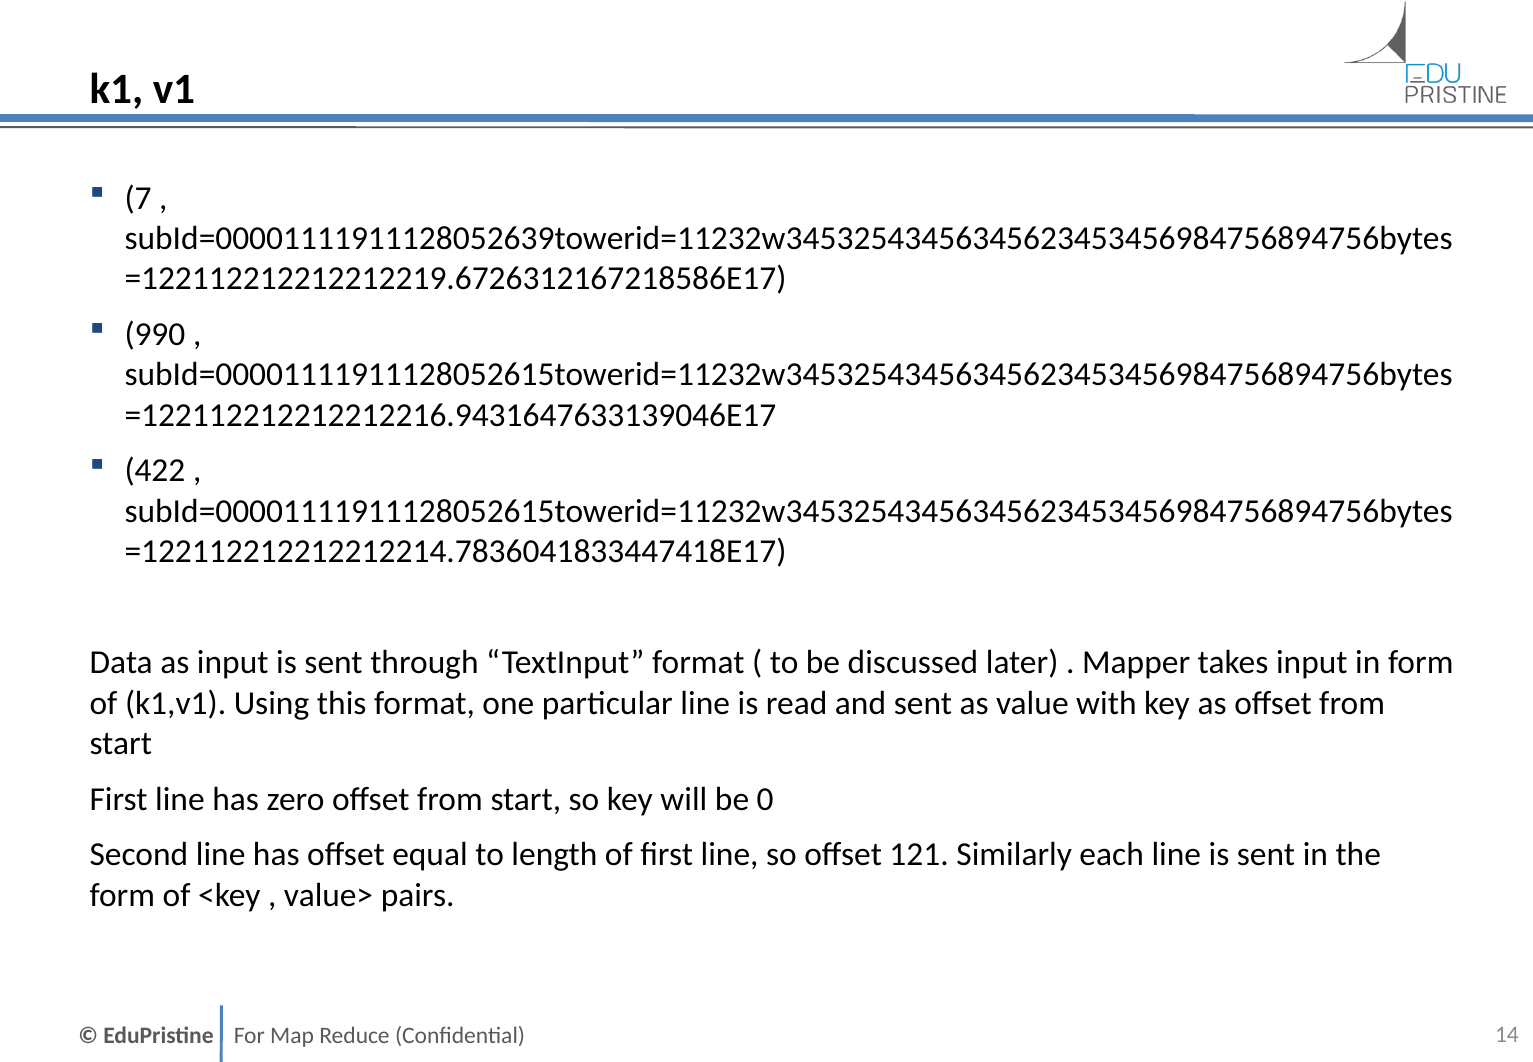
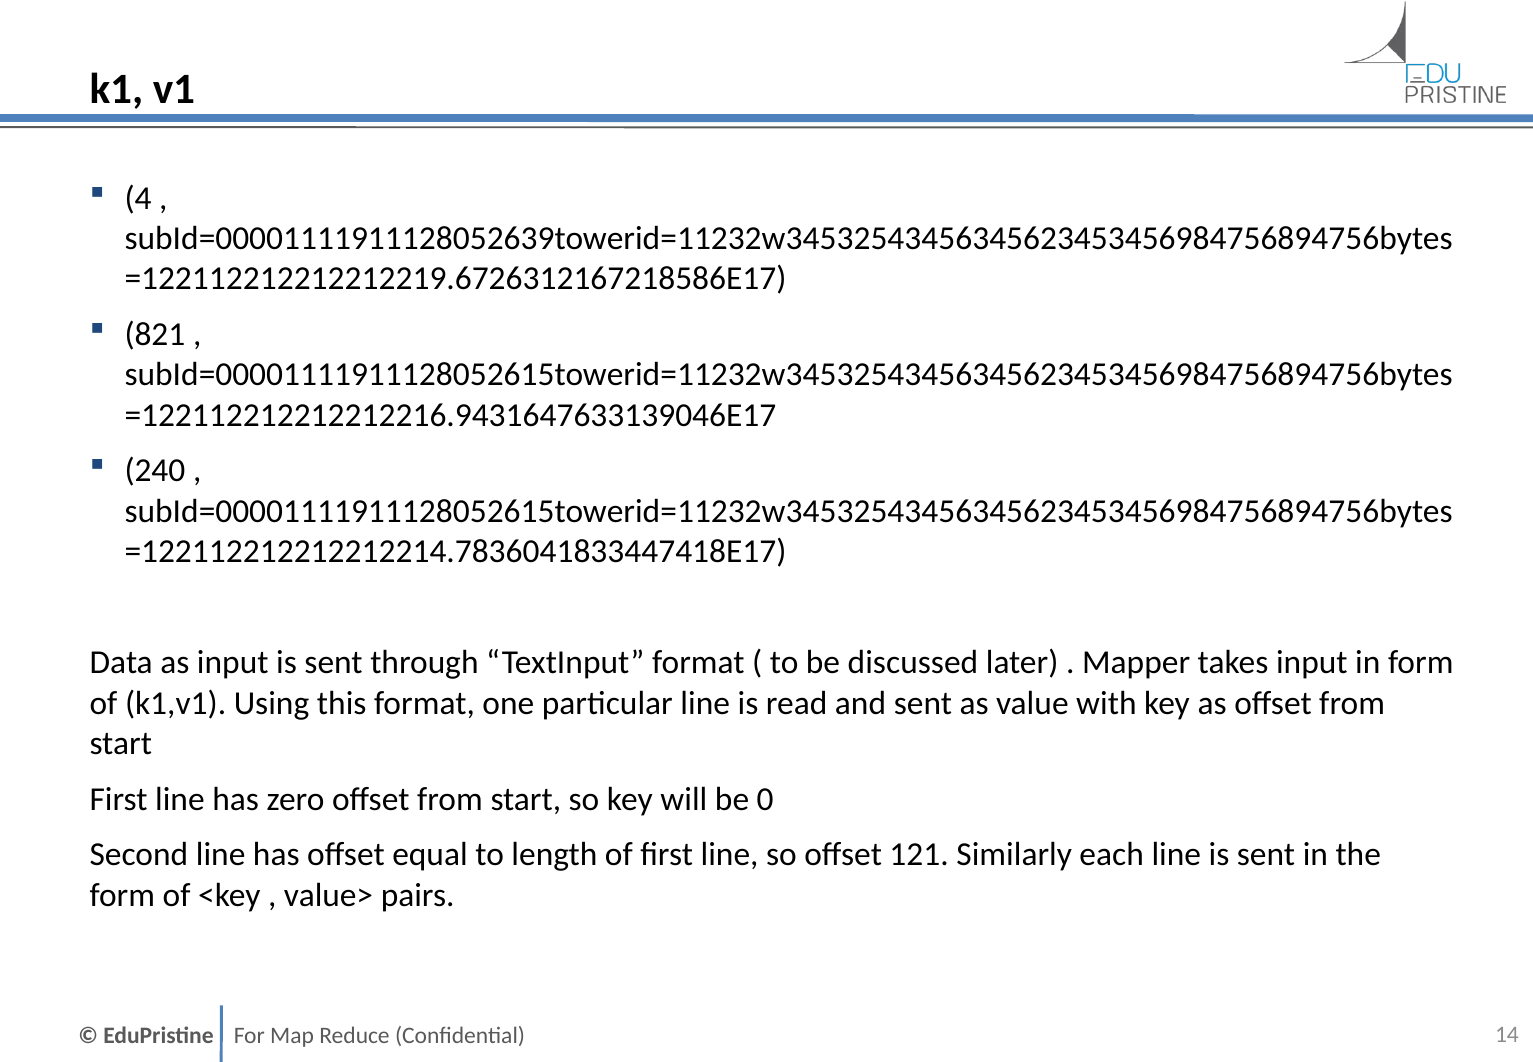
7: 7 -> 4
990: 990 -> 821
422: 422 -> 240
